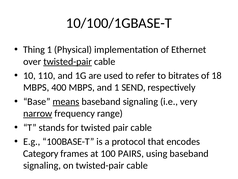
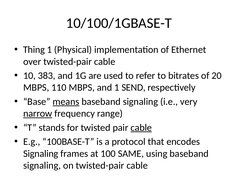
twisted-pair at (68, 61) underline: present -> none
110: 110 -> 383
18: 18 -> 20
400: 400 -> 110
cable at (141, 127) underline: none -> present
Category at (41, 153): Category -> Signaling
PAIRS: PAIRS -> SAME
